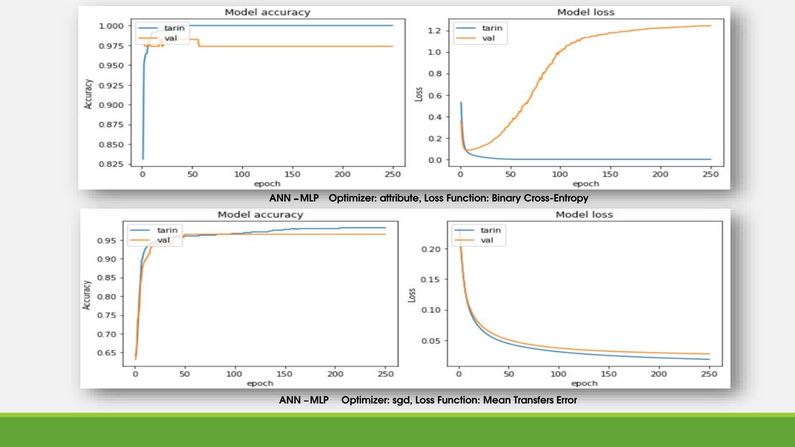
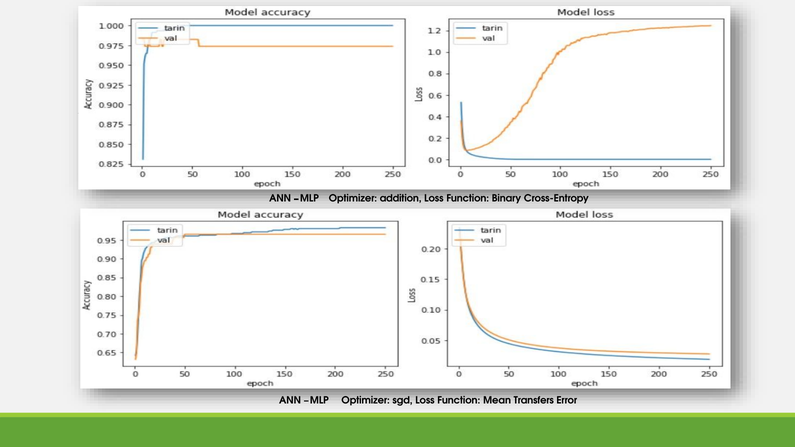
attribute: attribute -> addition
